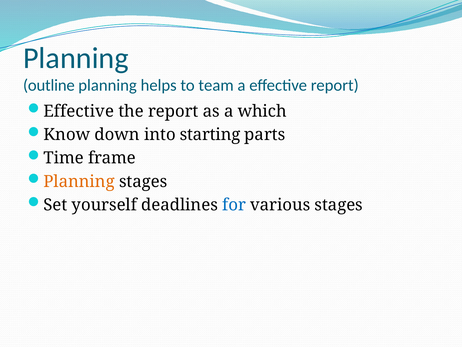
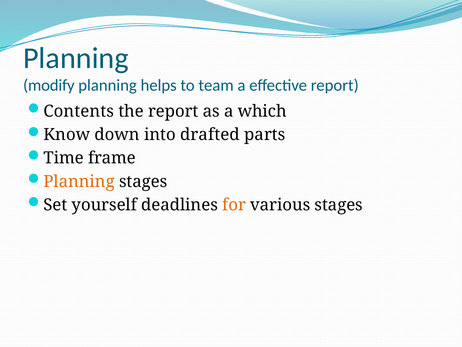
outline: outline -> modify
Effective at (79, 111): Effective -> Contents
starting: starting -> drafted
for colour: blue -> orange
